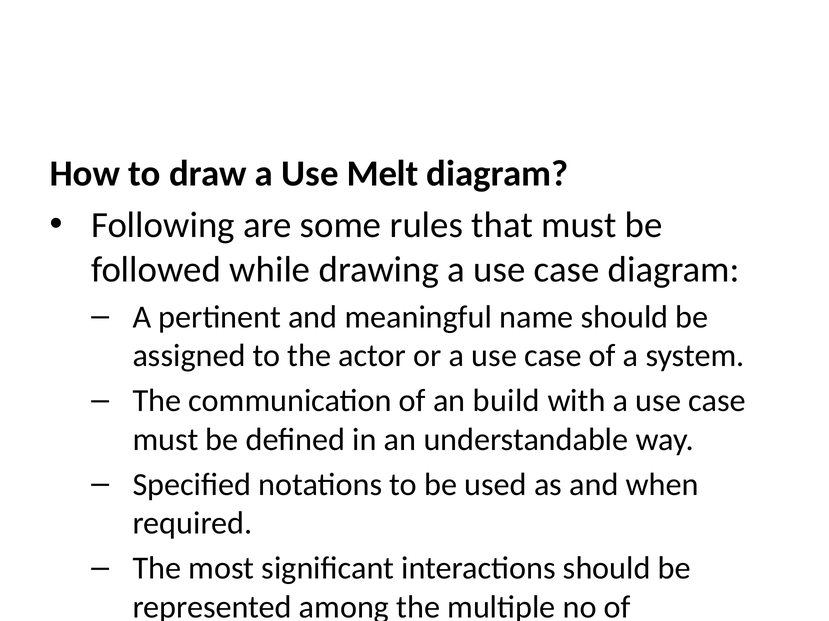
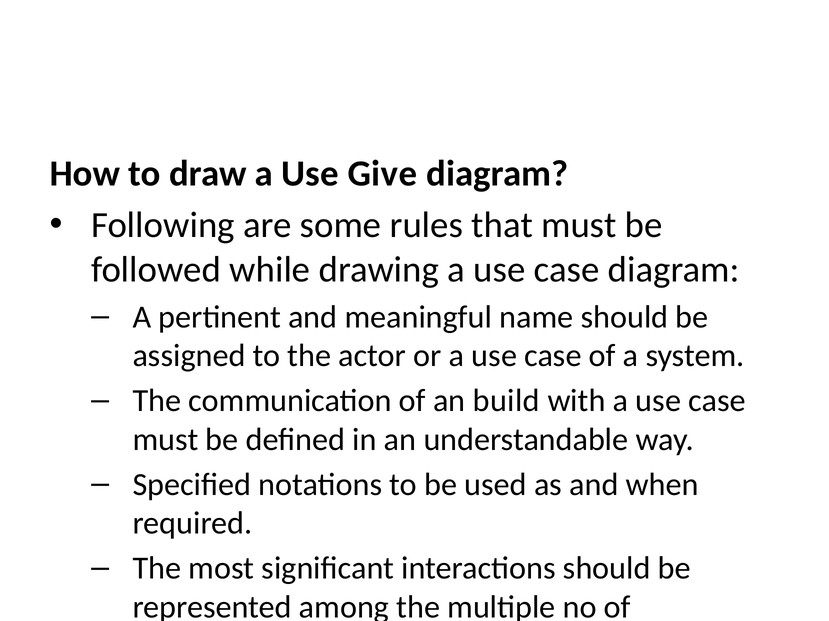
Melt: Melt -> Give
